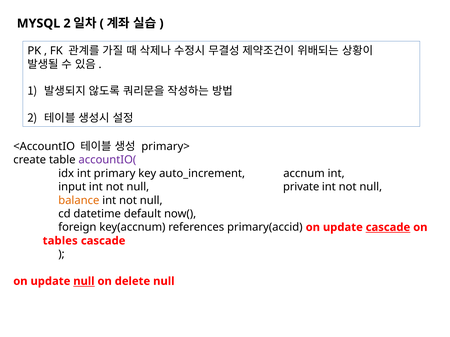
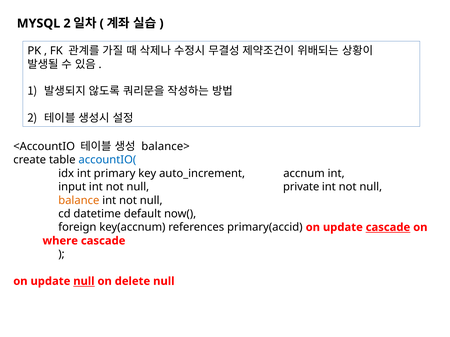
primary>: primary> -> balance>
accountIO( colour: purple -> blue
tables: tables -> where
